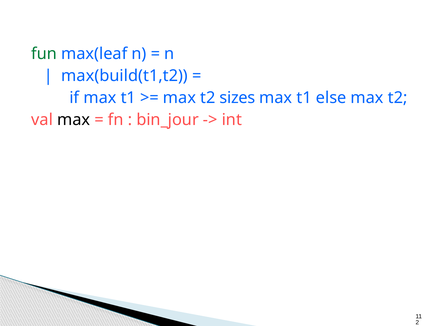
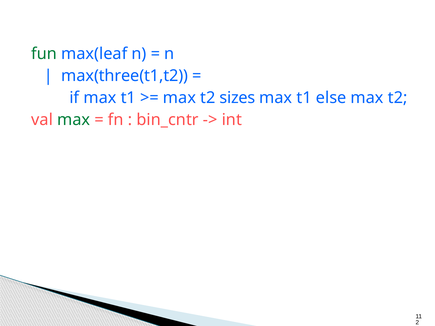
max(build(t1,t2: max(build(t1,t2 -> max(three(t1,t2
max at (74, 120) colour: black -> green
bin_jour: bin_jour -> bin_cntr
